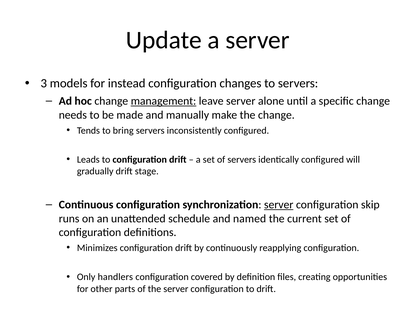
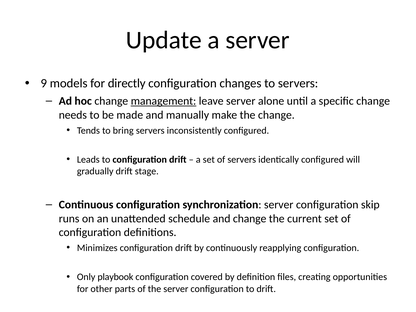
3: 3 -> 9
instead: instead -> directly
server at (279, 205) underline: present -> none
and named: named -> change
handlers: handlers -> playbook
